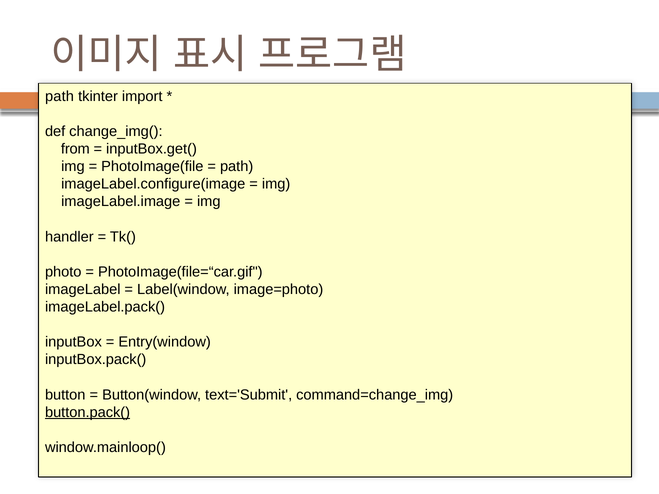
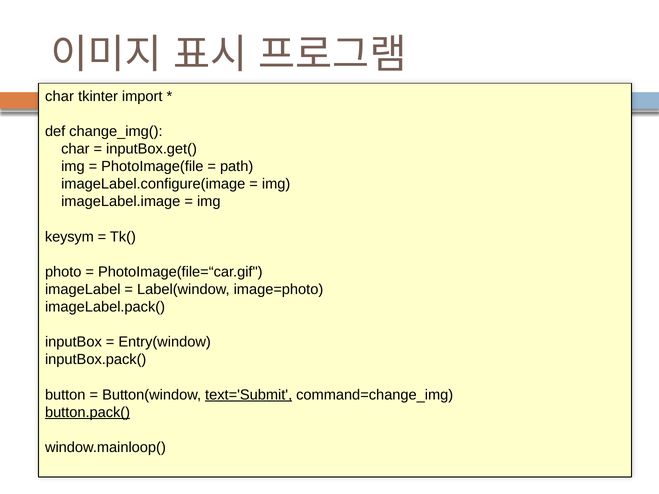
path at (60, 96): path -> char
from at (75, 149): from -> char
handler: handler -> keysym
text='Submit underline: none -> present
